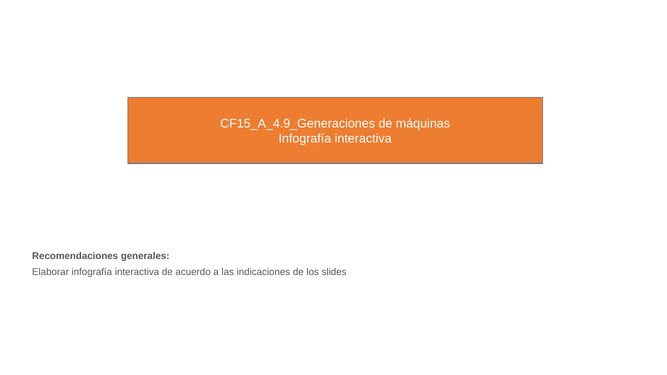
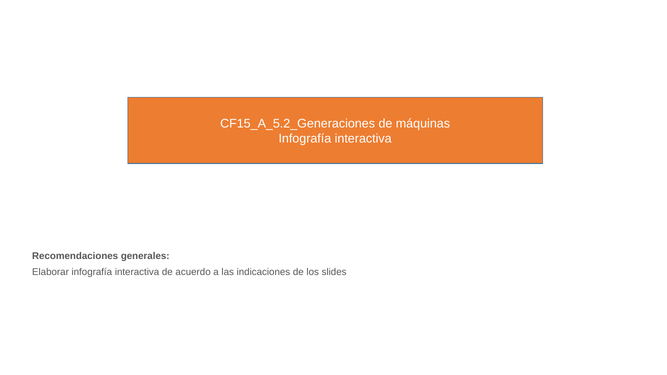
CF15_A_4.9_Generaciones: CF15_A_4.9_Generaciones -> CF15_A_5.2_Generaciones
